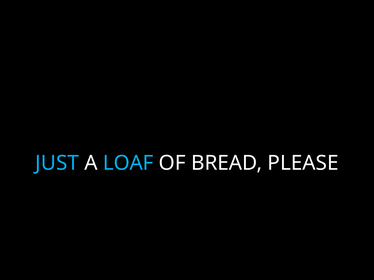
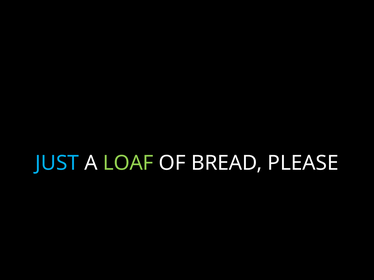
LOAF colour: light blue -> light green
